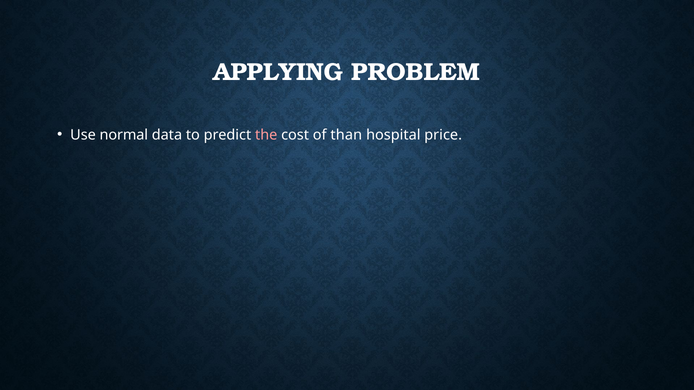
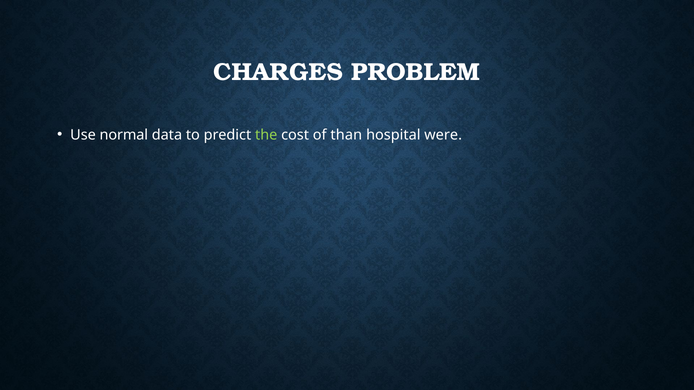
APPLYING: APPLYING -> CHARGES
the colour: pink -> light green
price: price -> were
